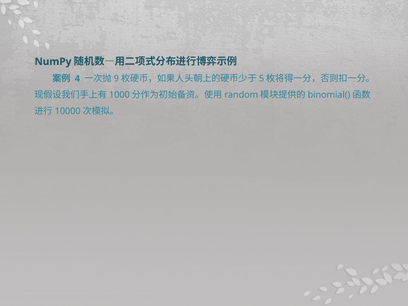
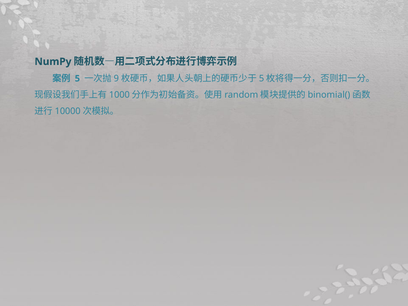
4: 4 -> 5
